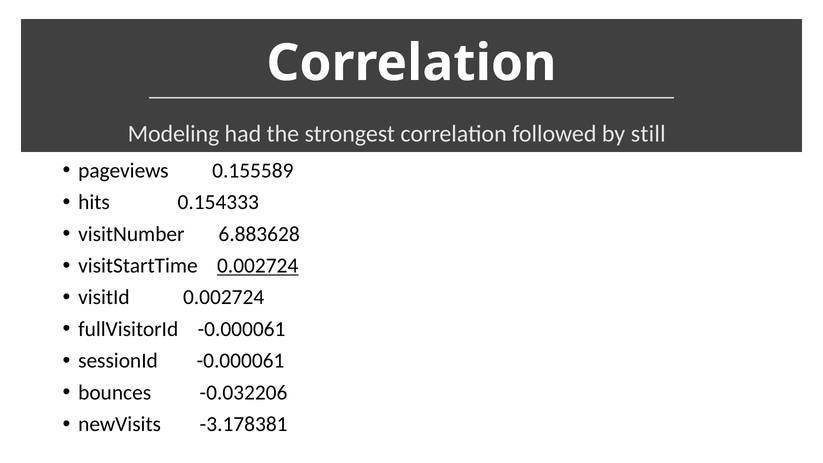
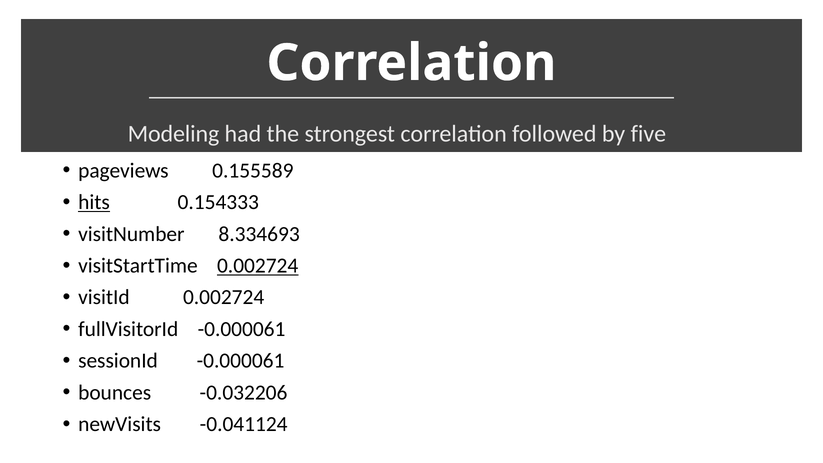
still: still -> five
hits underline: none -> present
6.883628: 6.883628 -> 8.334693
-3.178381: -3.178381 -> -0.041124
